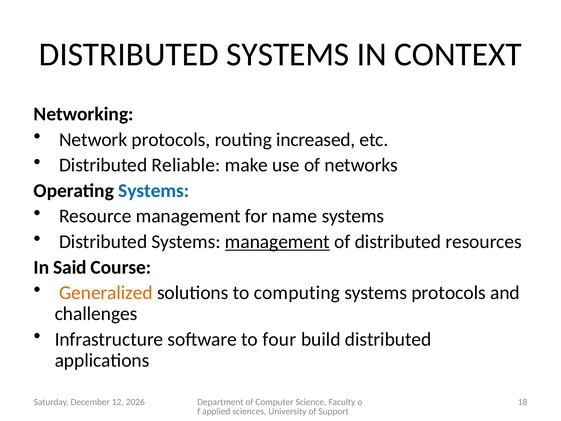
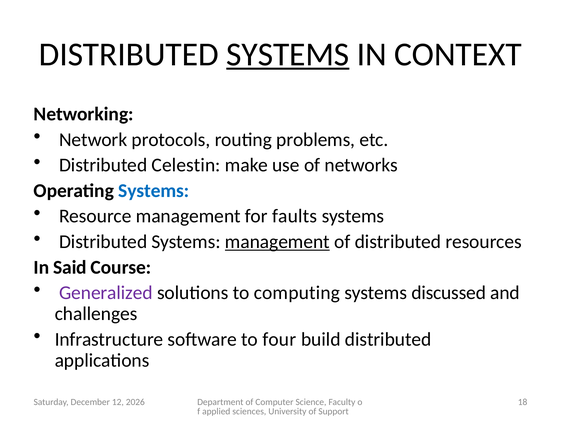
SYSTEMS at (288, 54) underline: none -> present
increased: increased -> problems
Reliable: Reliable -> Celestin
name: name -> faults
Generalized colour: orange -> purple
systems protocols: protocols -> discussed
